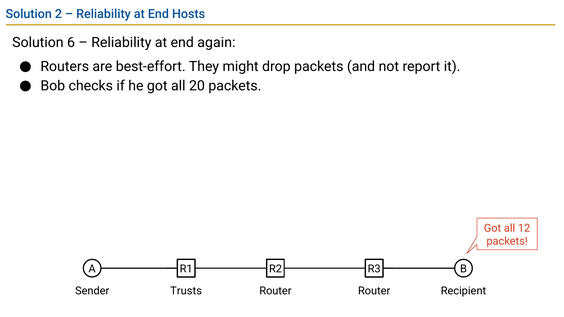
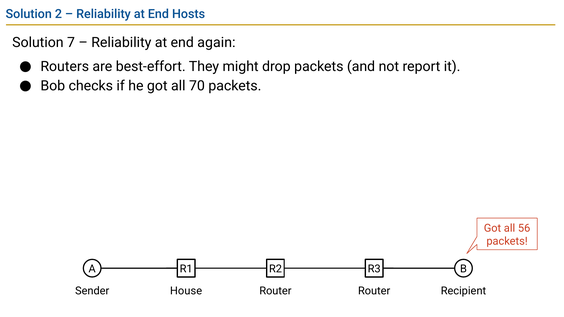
6: 6 -> 7
20: 20 -> 70
12: 12 -> 56
Trusts: Trusts -> House
